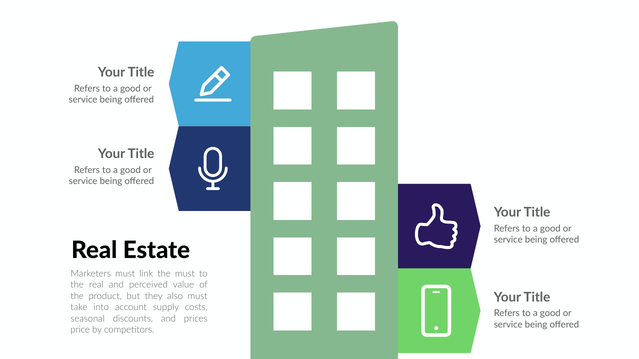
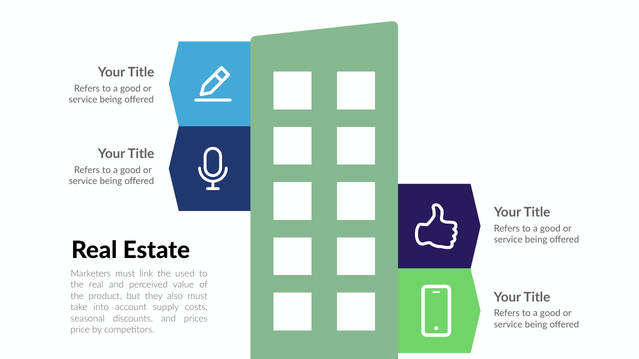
the must: must -> used
